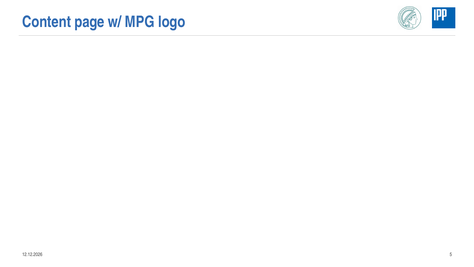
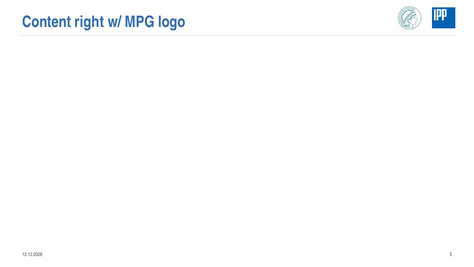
page: page -> right
